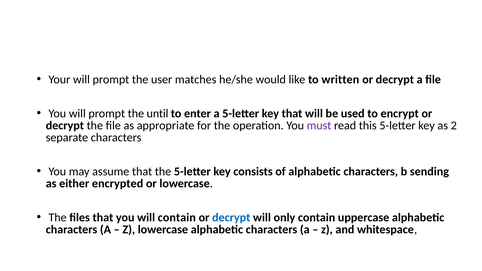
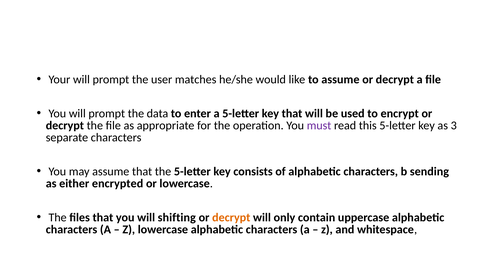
to written: written -> assume
until: until -> data
2: 2 -> 3
will contain: contain -> shifting
decrypt at (231, 218) colour: blue -> orange
